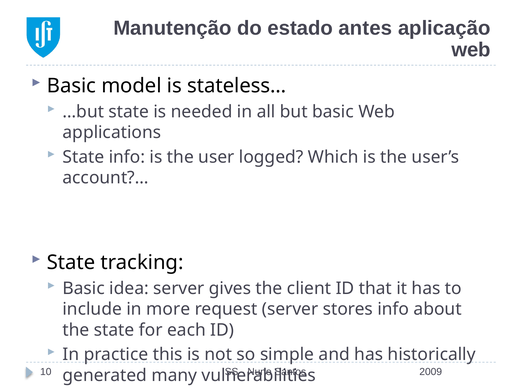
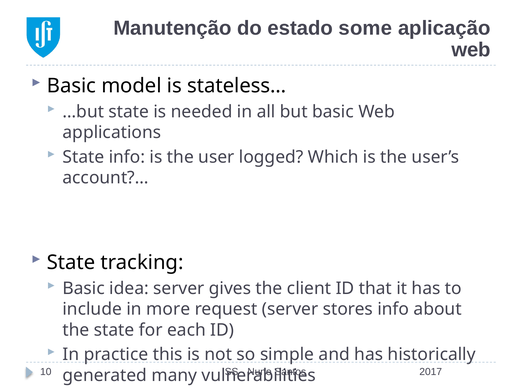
antes: antes -> some
2009: 2009 -> 2017
